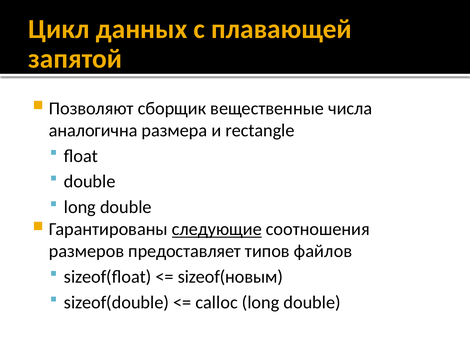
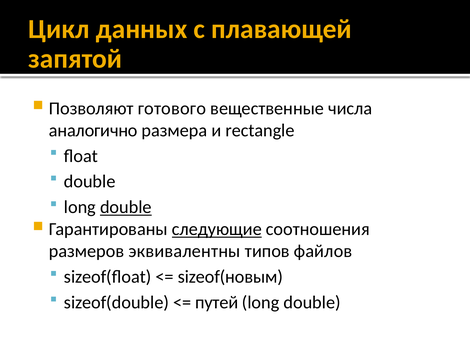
сборщик: сборщик -> готового
аналогична: аналогична -> аналогично
double at (126, 207) underline: none -> present
предоставляет: предоставляет -> эквивалентны
calloc: calloc -> путей
